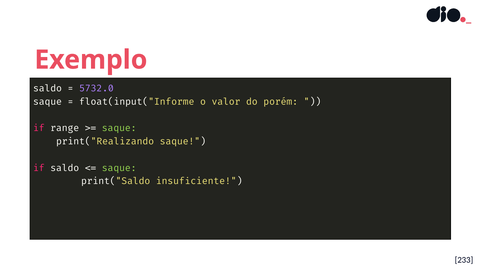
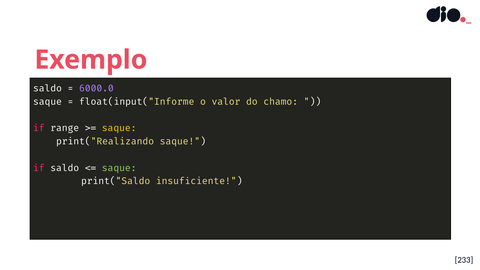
5732.0: 5732.0 -> 6000.0
porém: porém -> chamo
saque at (119, 128) colour: light green -> yellow
